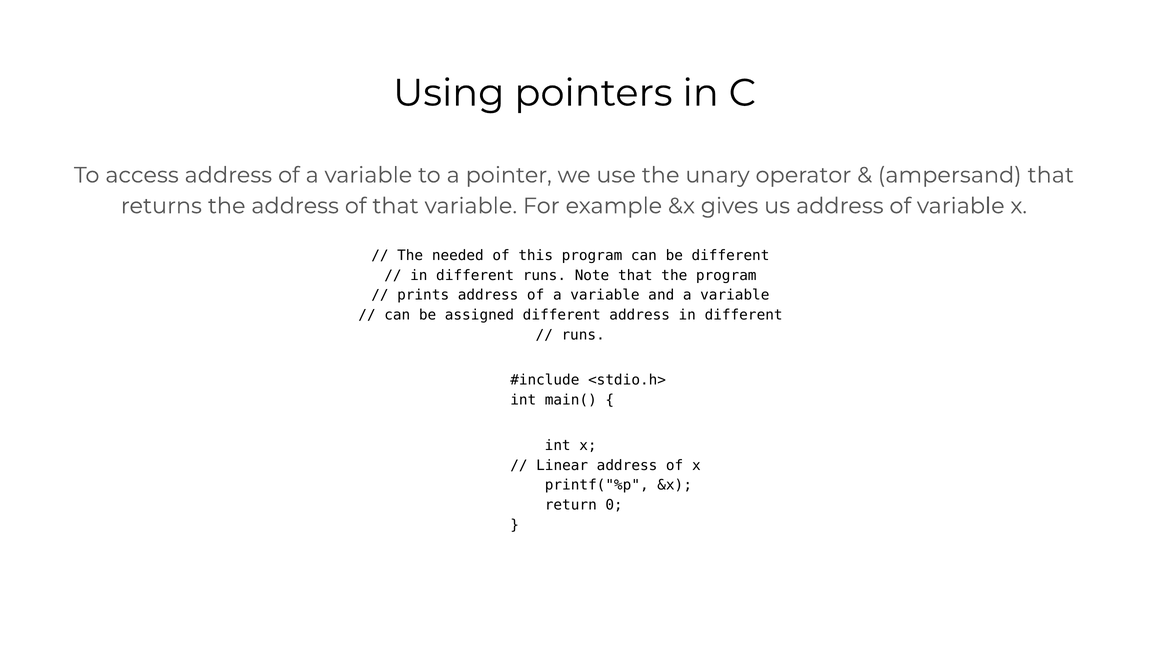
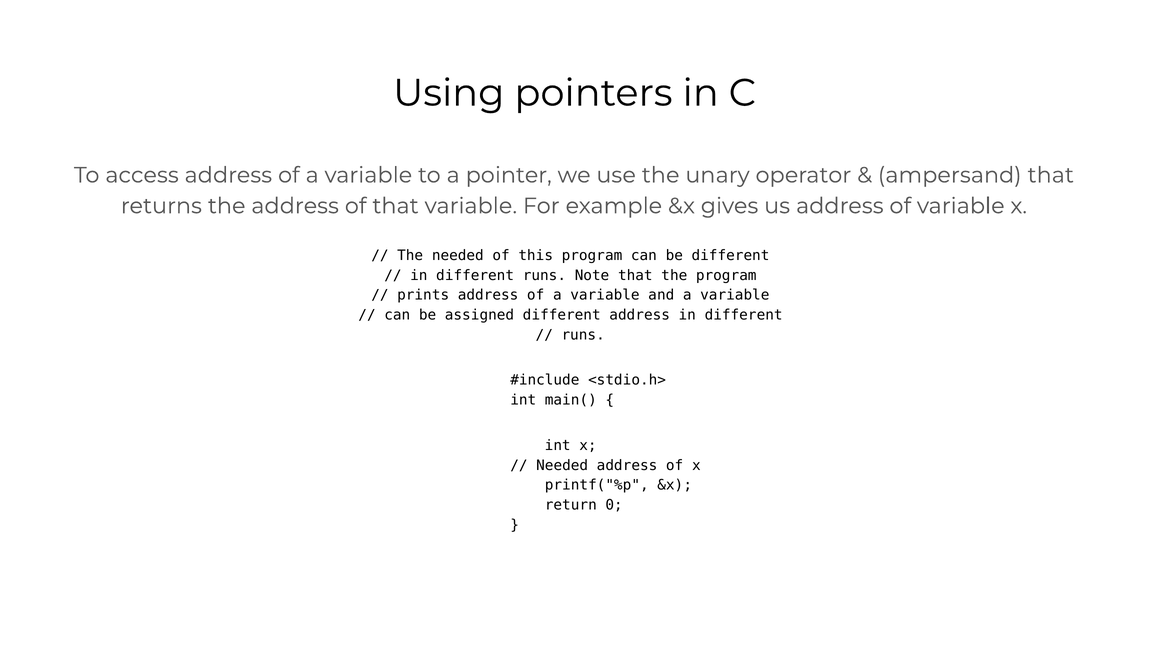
Linear at (562, 466): Linear -> Needed
